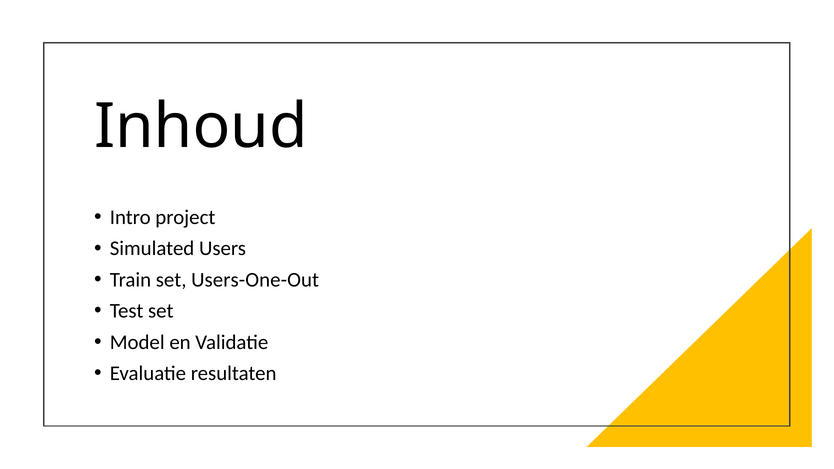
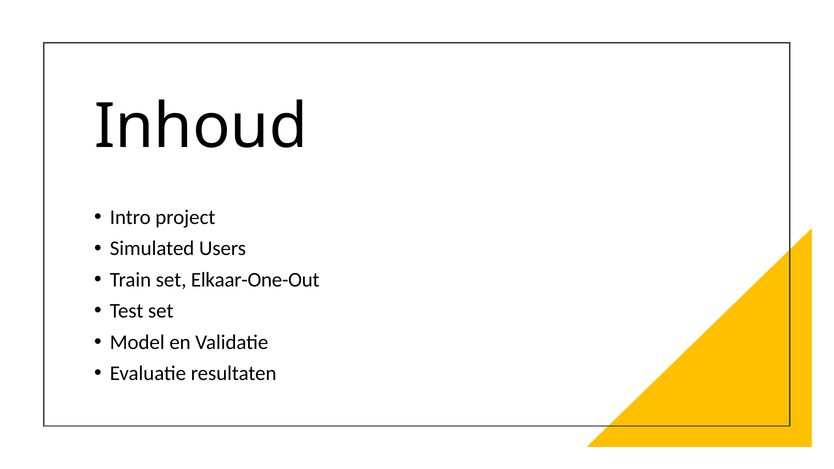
Users-One-Out: Users-One-Out -> Elkaar-One-Out
